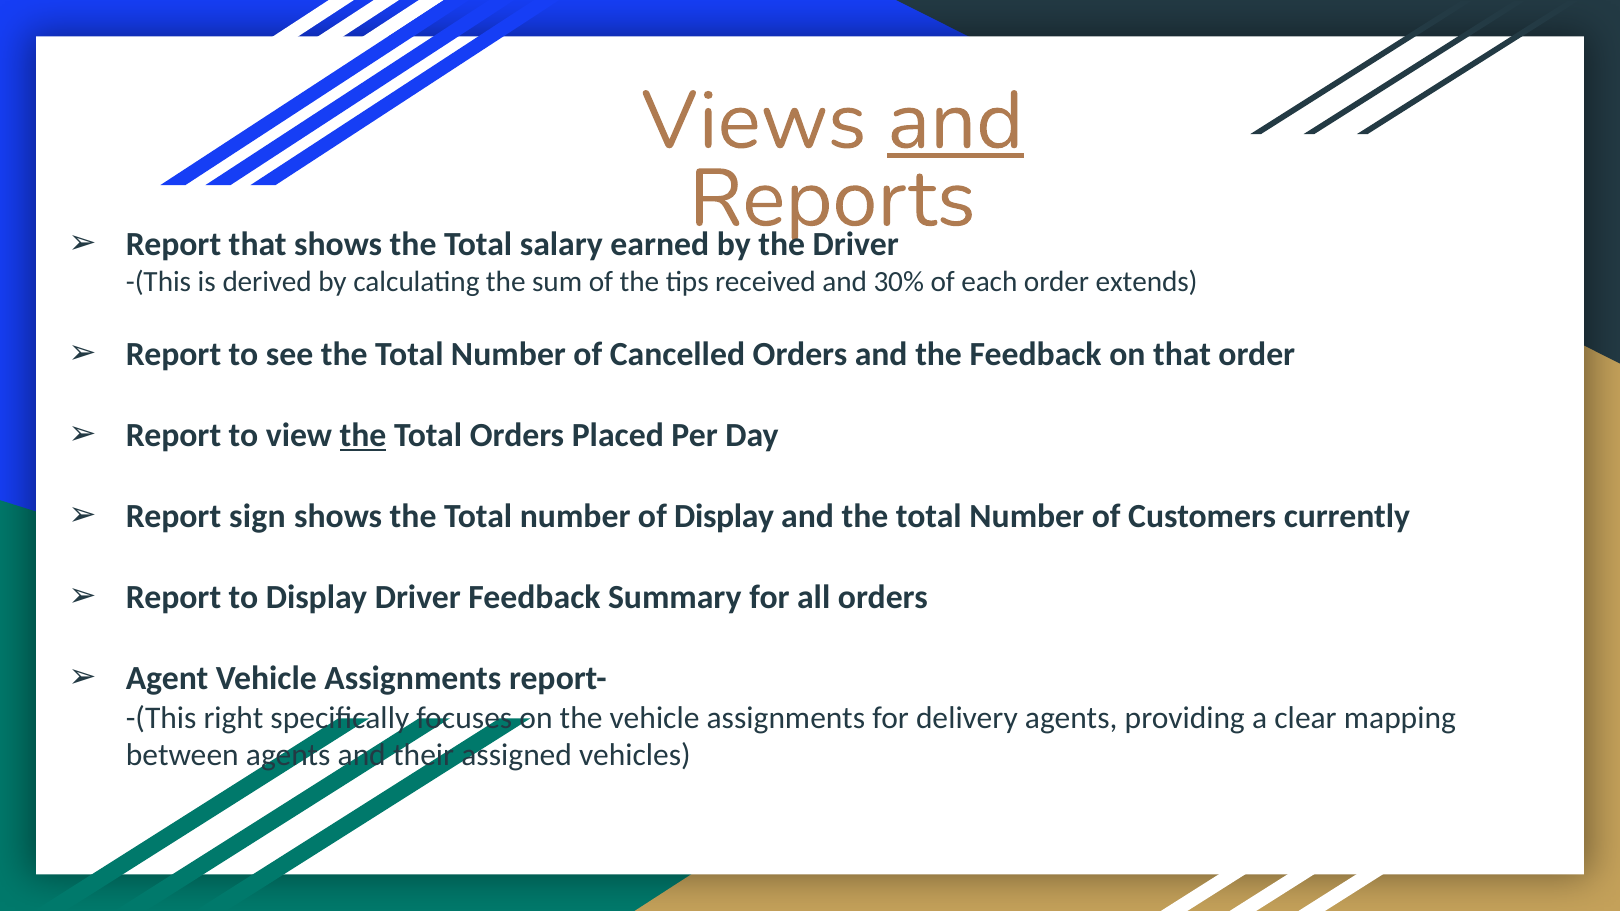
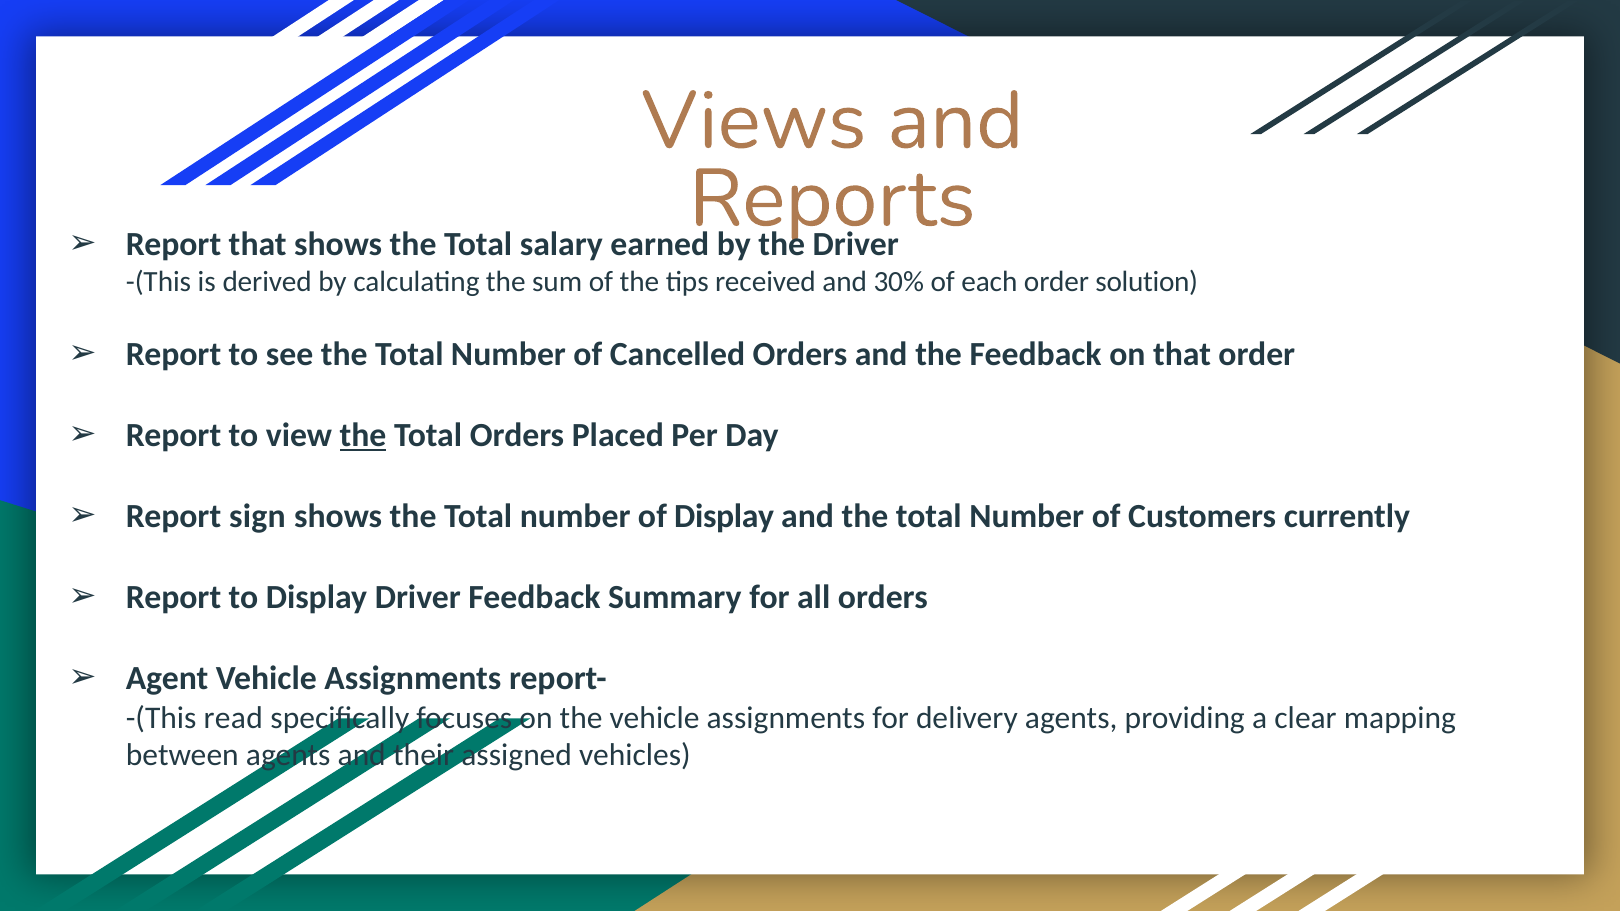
and at (955, 121) underline: present -> none
extends: extends -> solution
right: right -> read
